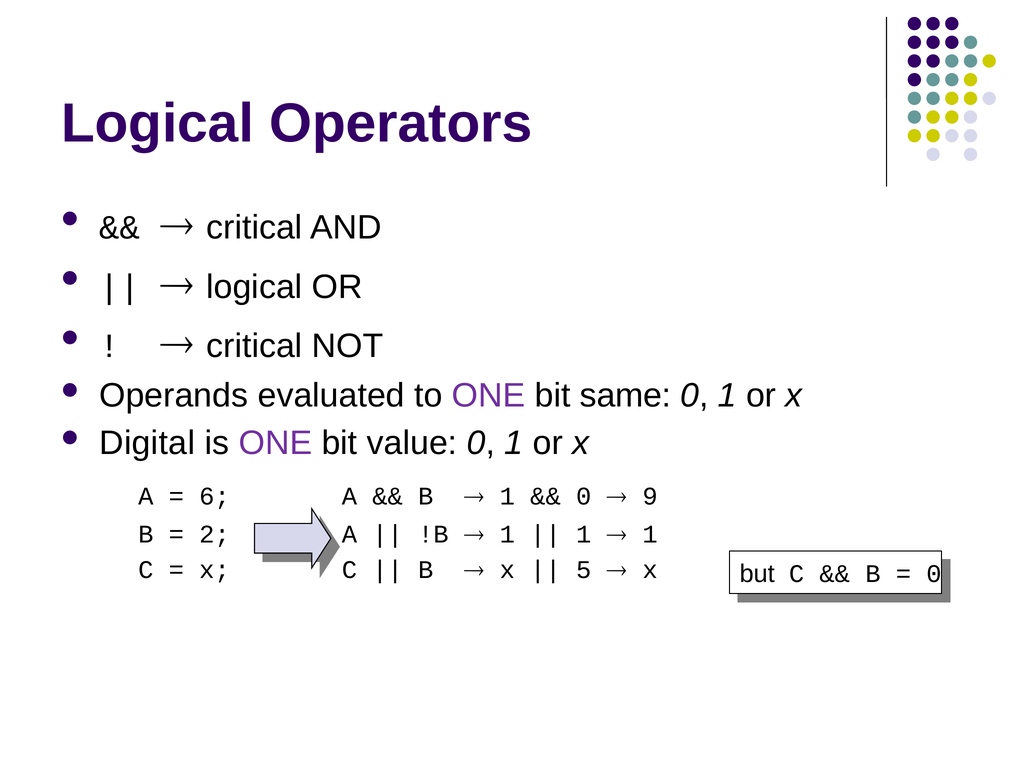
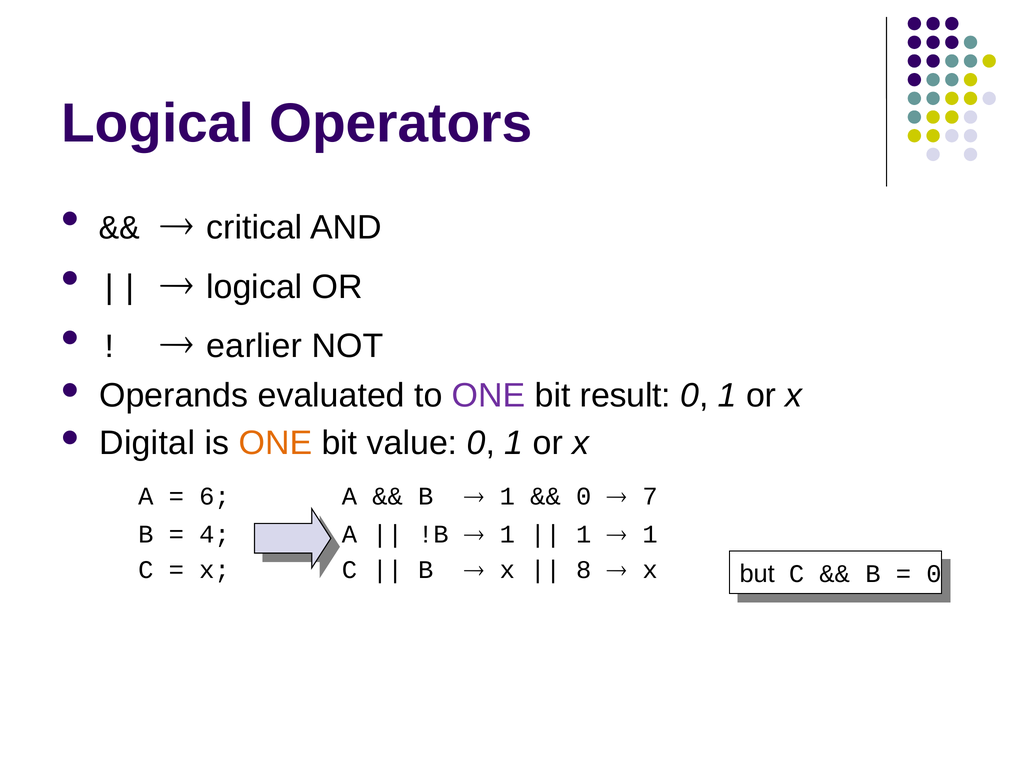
critical at (254, 347): critical -> earlier
same: same -> result
ONE at (275, 443) colour: purple -> orange
9: 9 -> 7
2: 2 -> 4
5: 5 -> 8
